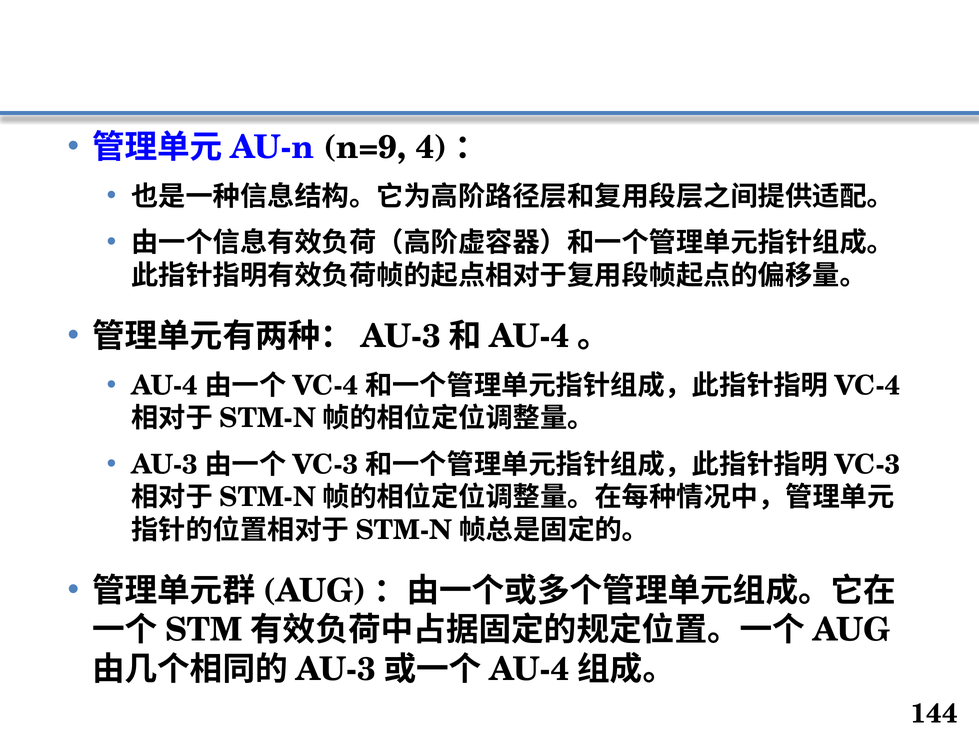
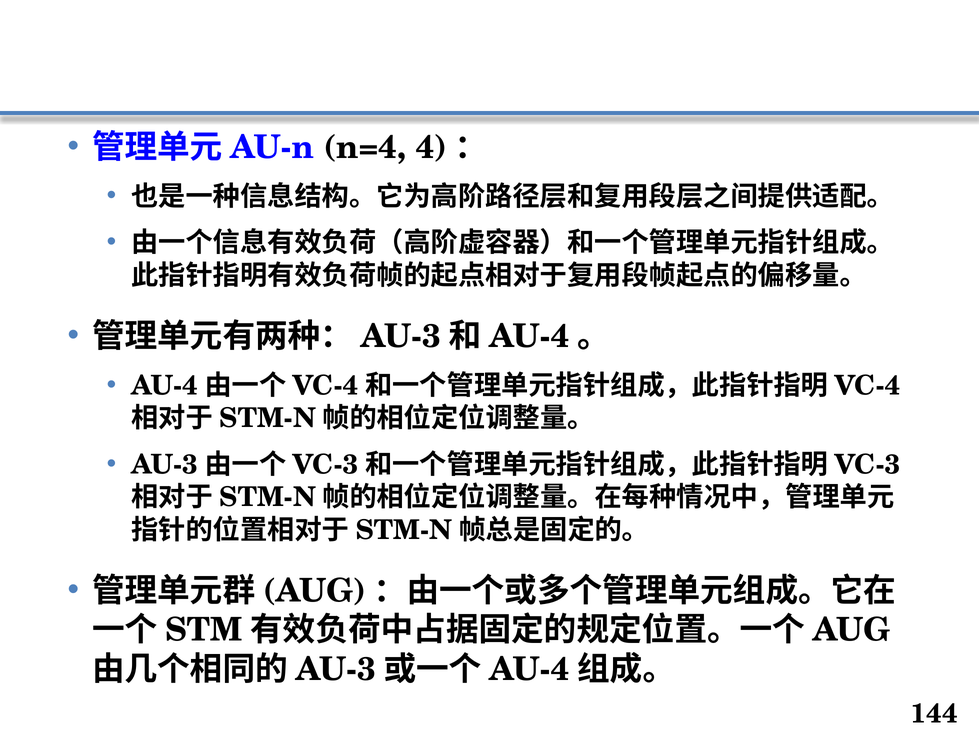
n=9: n=9 -> n=4
